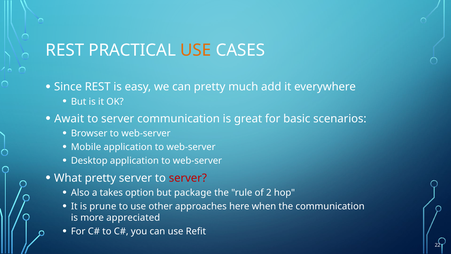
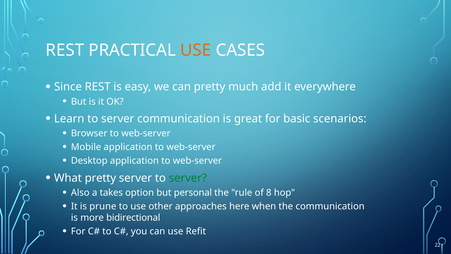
Await: Await -> Learn
server at (188, 178) colour: red -> green
package: package -> personal
2: 2 -> 8
appreciated: appreciated -> bidirectional
